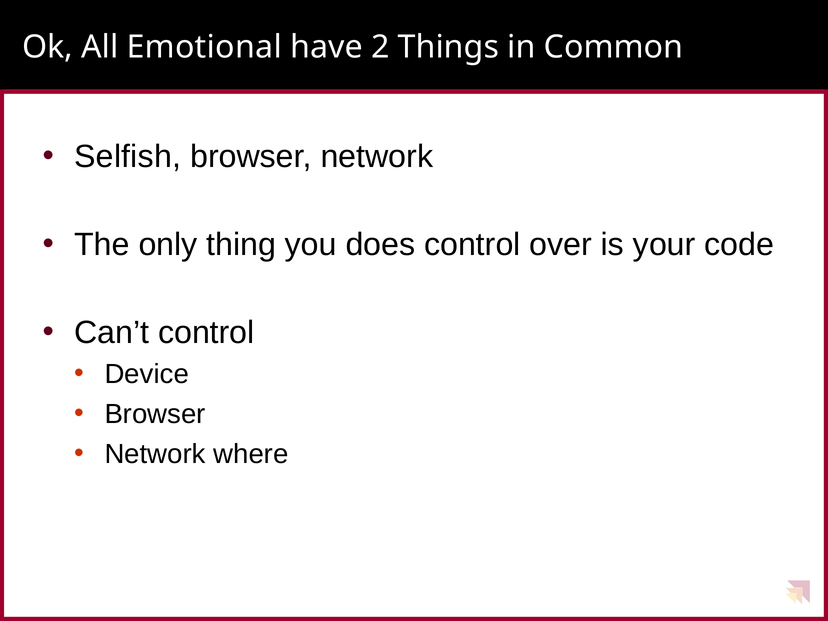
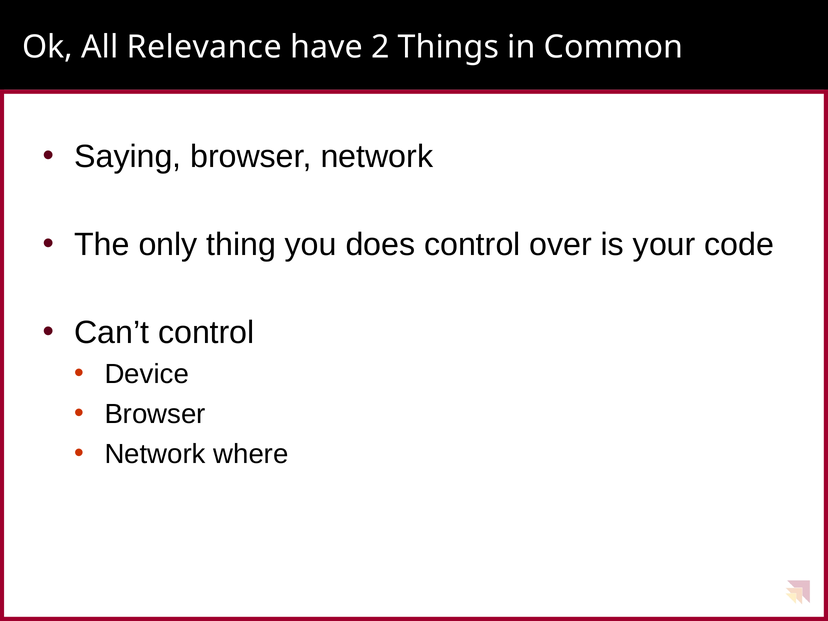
Emotional: Emotional -> Relevance
Selfish: Selfish -> Saying
